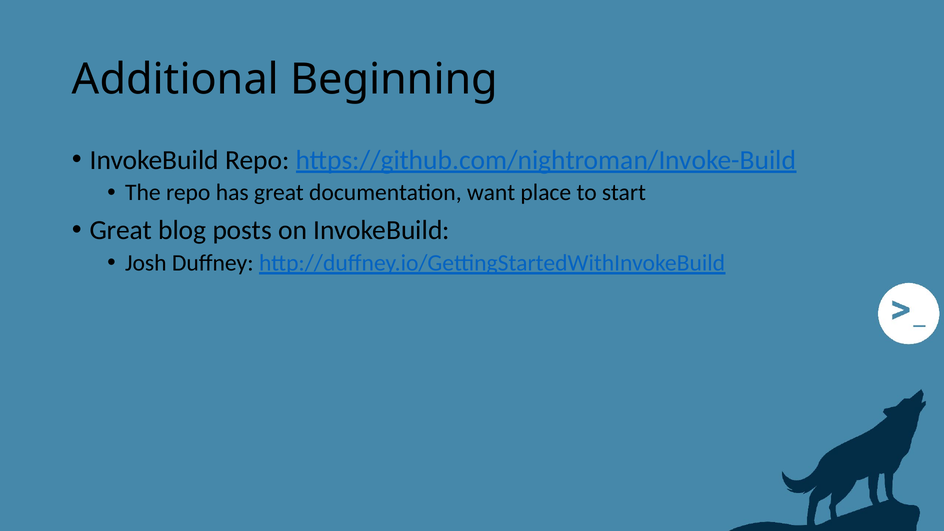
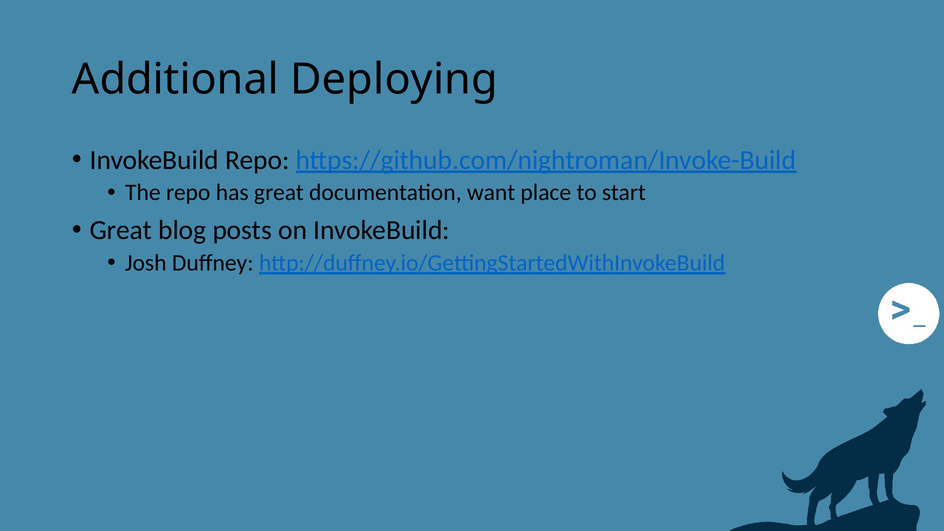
Beginning: Beginning -> Deploying
